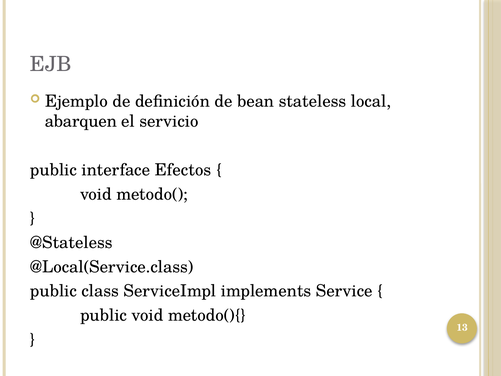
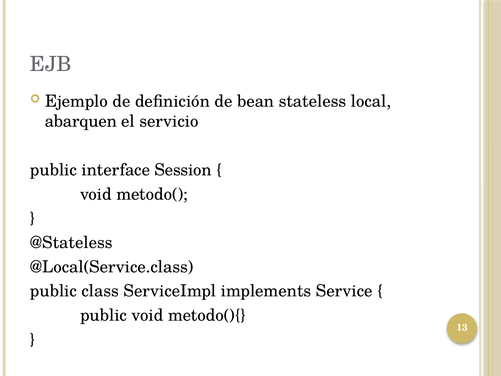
Efectos: Efectos -> Session
